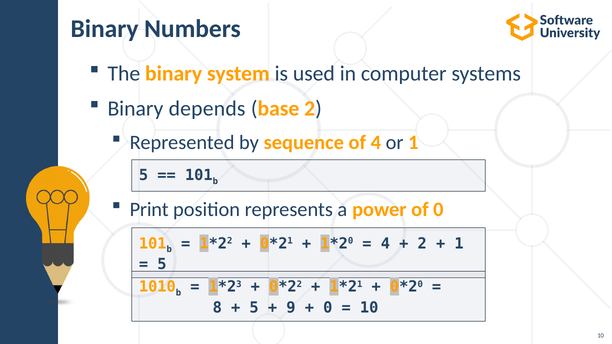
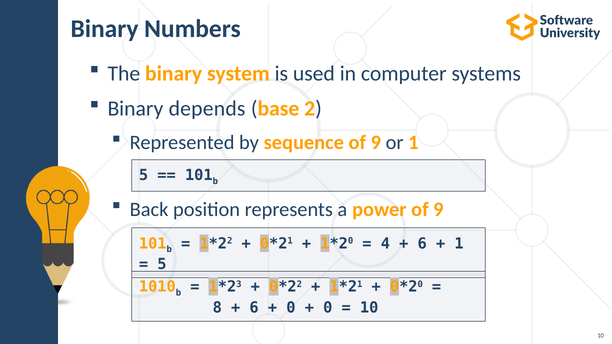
sequence of 4: 4 -> 9
Print: Print -> Back
power of 0: 0 -> 9
2 at (422, 244): 2 -> 6
5 at (254, 308): 5 -> 6
9 at (291, 308): 9 -> 0
